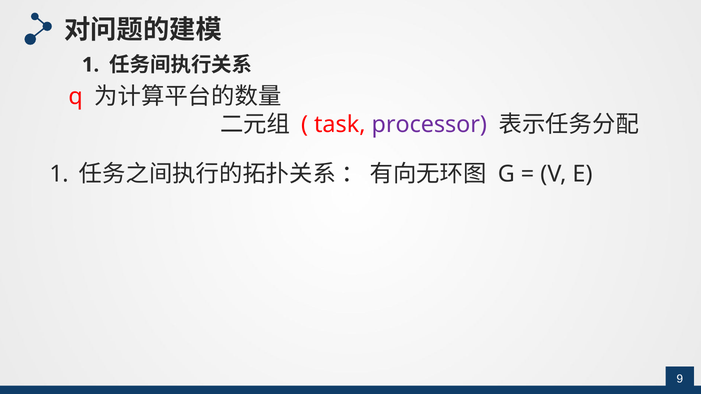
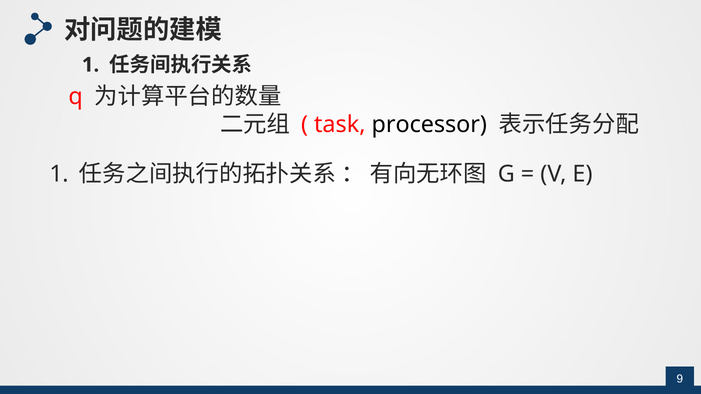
processor colour: purple -> black
